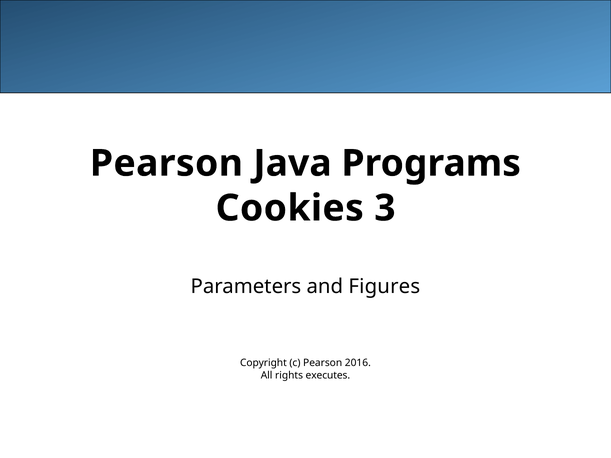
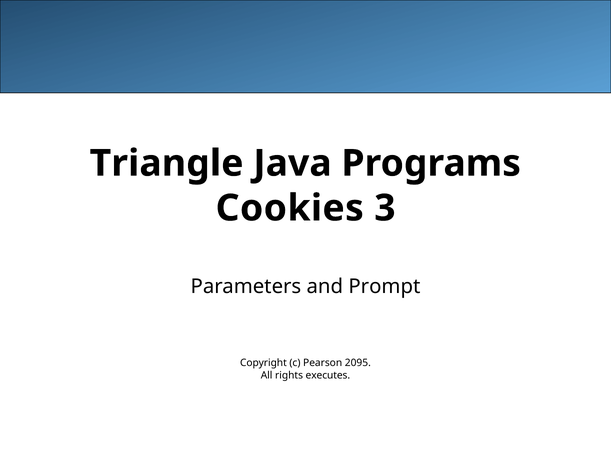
Pearson at (166, 163): Pearson -> Triangle
Figures: Figures -> Prompt
2016: 2016 -> 2095
